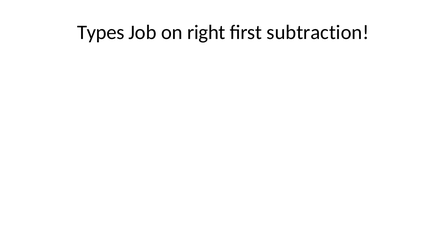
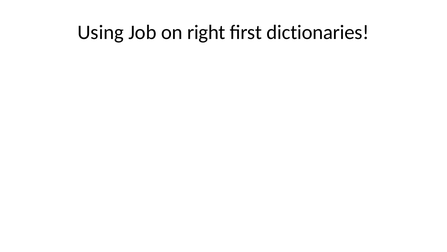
Types: Types -> Using
subtraction: subtraction -> dictionaries
